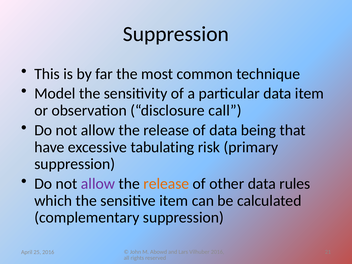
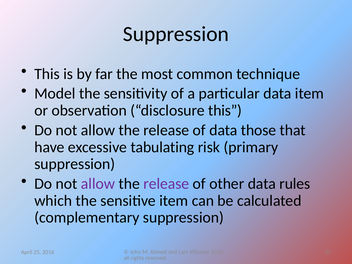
disclosure call: call -> this
being: being -> those
release at (166, 184) colour: orange -> purple
